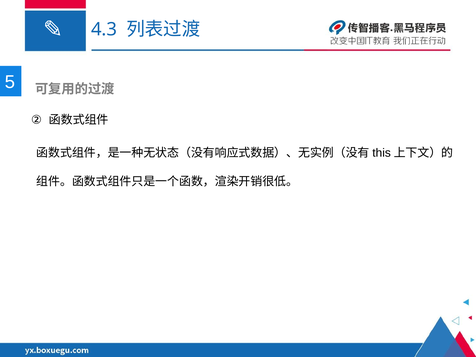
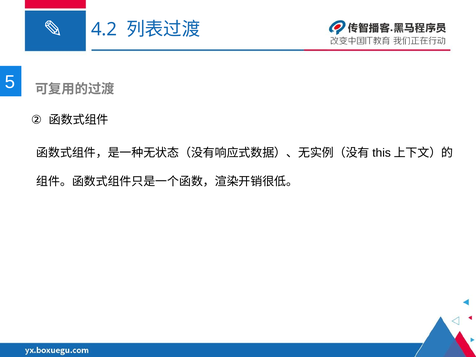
4.3: 4.3 -> 4.2
